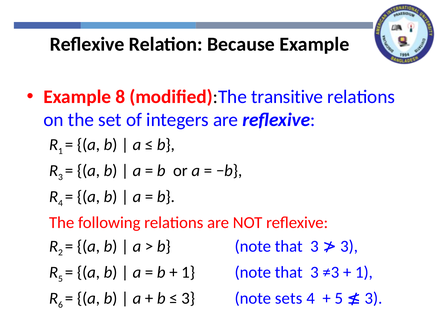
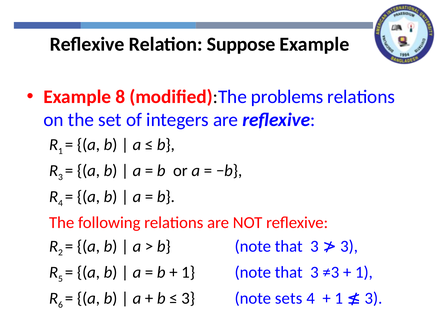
Because: Because -> Suppose
transitive: transitive -> problems
5 at (339, 299): 5 -> 1
